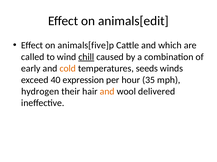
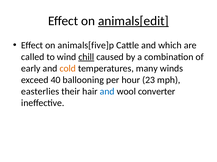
animals[edit underline: none -> present
seeds: seeds -> many
expression: expression -> ballooning
35: 35 -> 23
hydrogen: hydrogen -> easterlies
and at (107, 92) colour: orange -> blue
delivered: delivered -> converter
